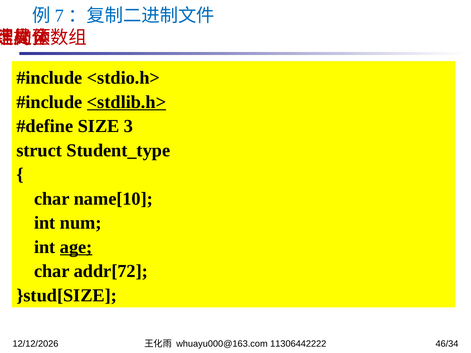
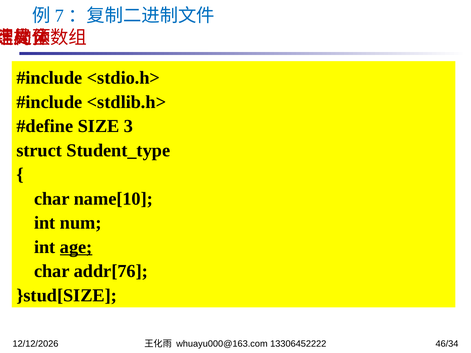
<stdlib.h> underline: present -> none
addr[72: addr[72 -> addr[76
11306442222: 11306442222 -> 13306452222
